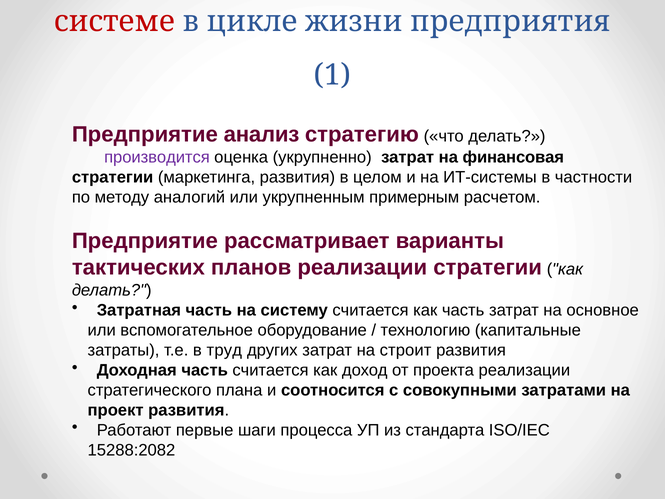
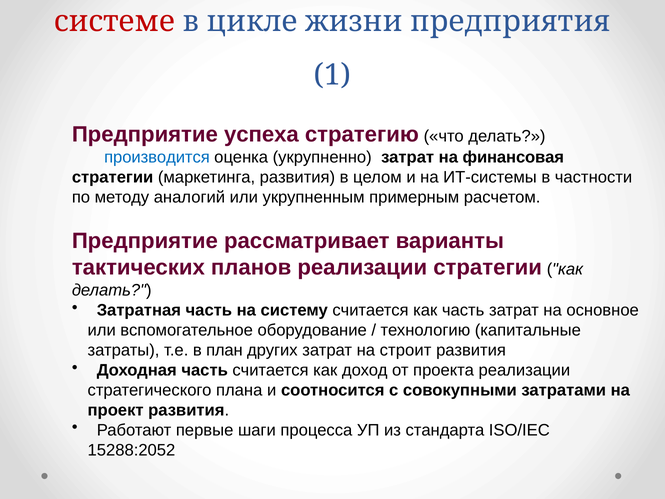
анализ: анализ -> успеха
производится colour: purple -> blue
труд: труд -> план
15288:2082: 15288:2082 -> 15288:2052
